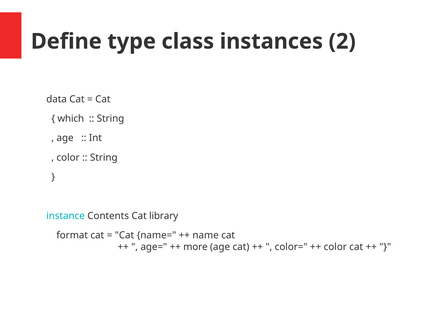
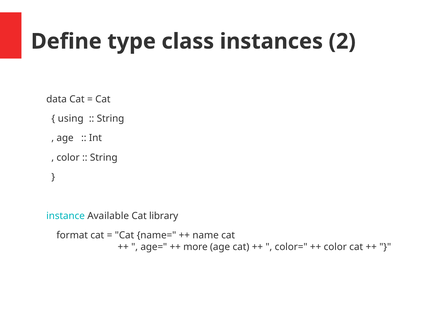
which: which -> using
Contents: Contents -> Available
